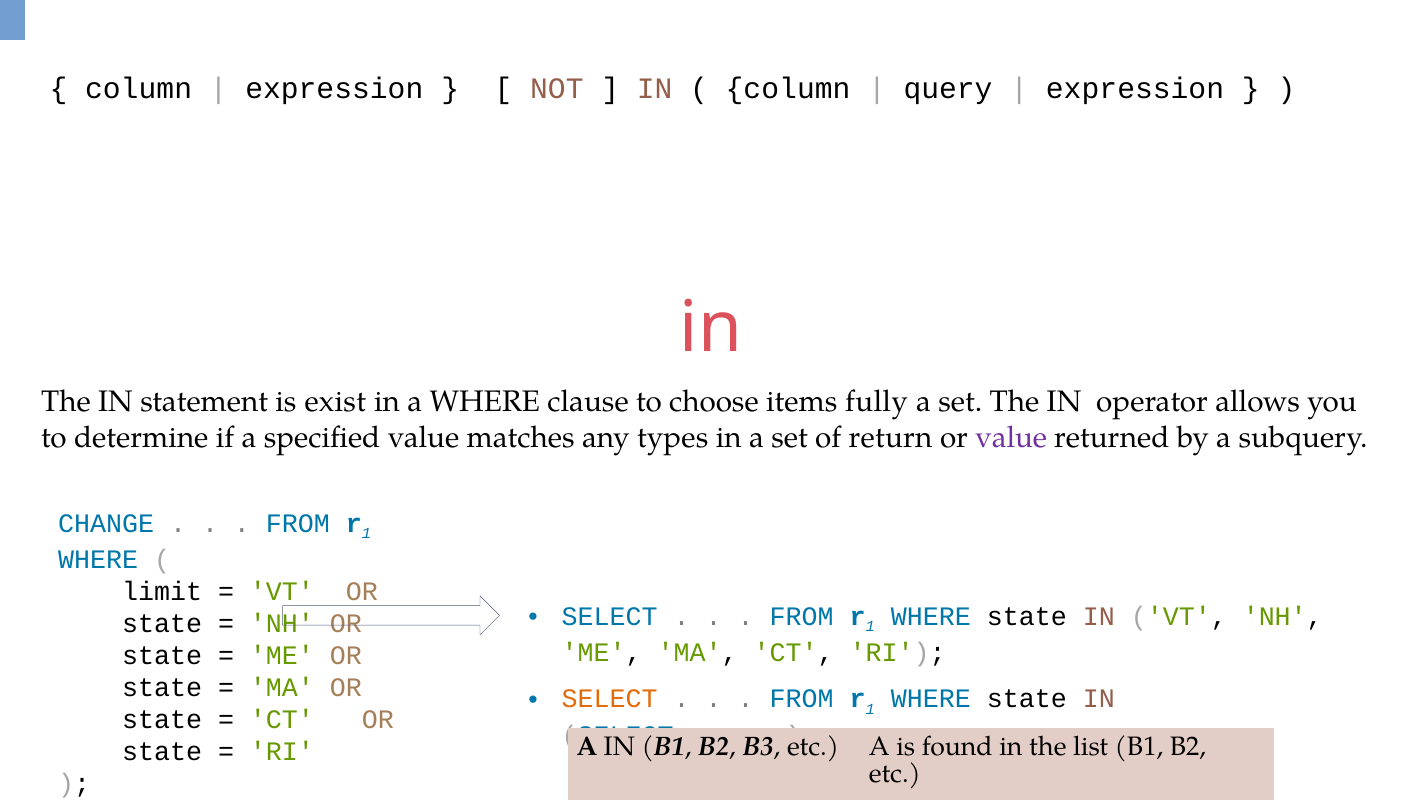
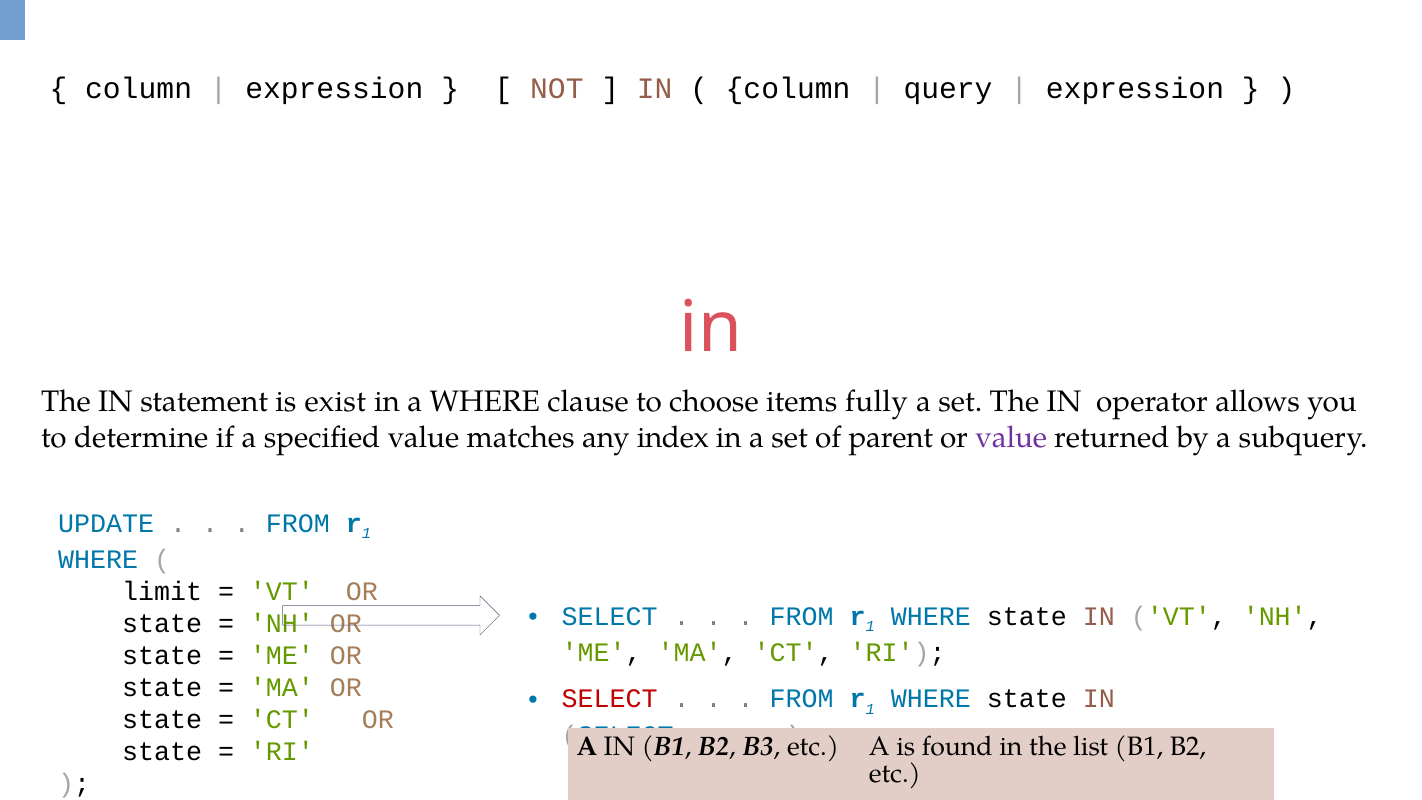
types: types -> index
return: return -> parent
CHANGE: CHANGE -> UPDATE
SELECT at (610, 699) colour: orange -> red
